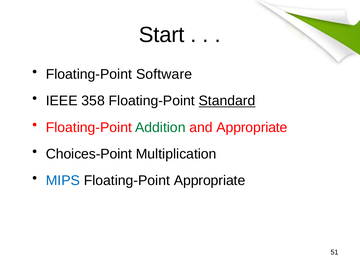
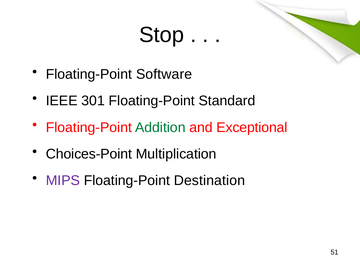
Start: Start -> Stop
358: 358 -> 301
Standard underline: present -> none
and Appropriate: Appropriate -> Exceptional
MIPS colour: blue -> purple
Floating-Point Appropriate: Appropriate -> Destination
